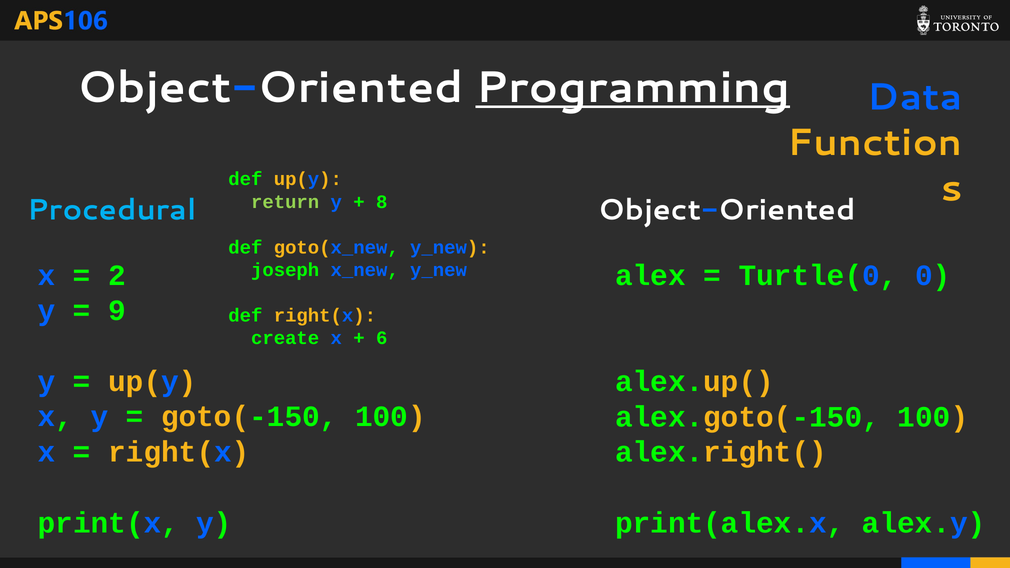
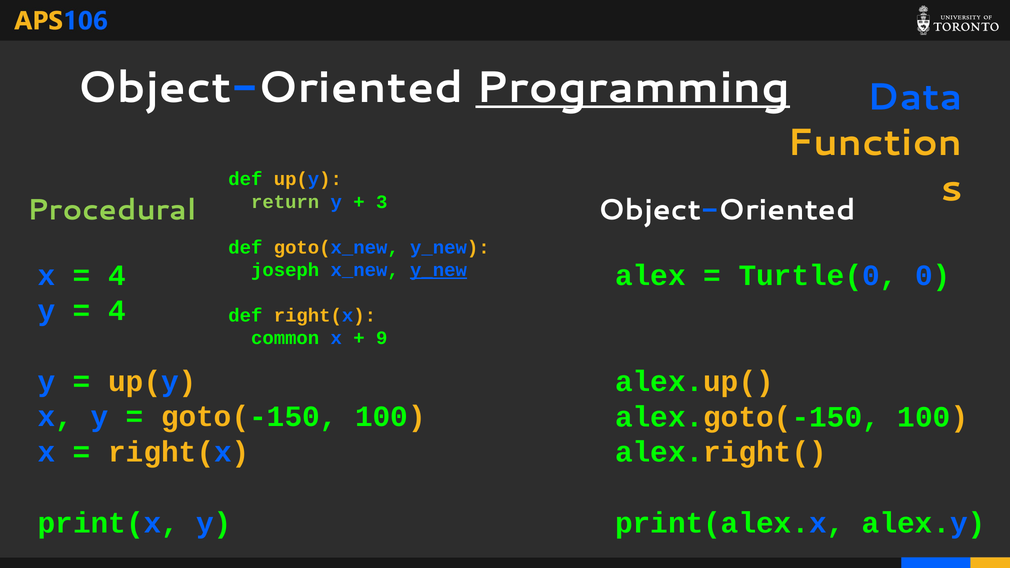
8: 8 -> 3
Procedural colour: light blue -> light green
y_new at (439, 270) underline: none -> present
2 at (117, 275): 2 -> 4
9 at (117, 311): 9 -> 4
create: create -> common
6: 6 -> 9
